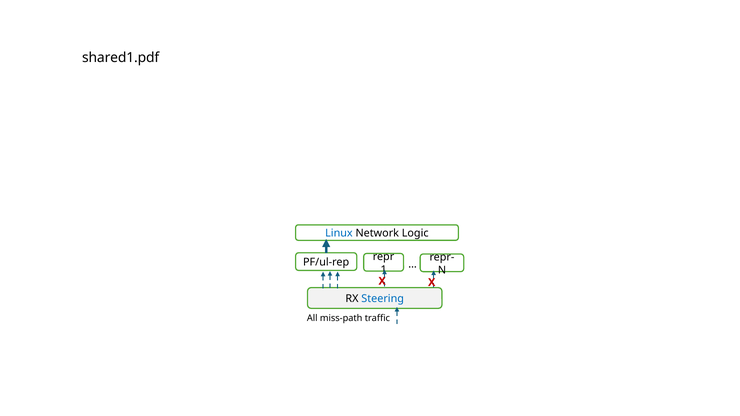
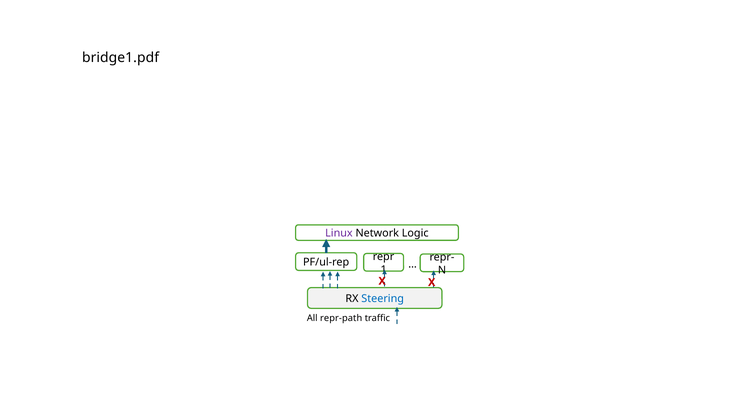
shared1.pdf: shared1.pdf -> bridge1.pdf
Linux colour: blue -> purple
miss-path: miss-path -> repr-path
